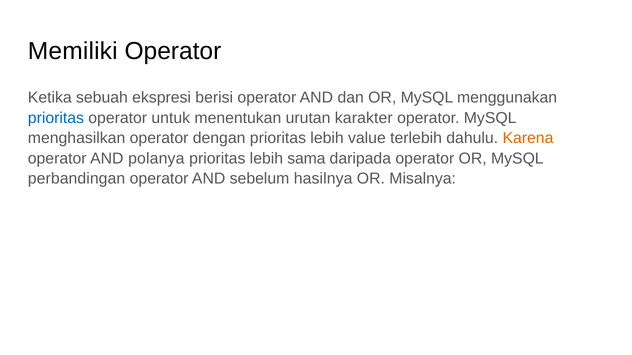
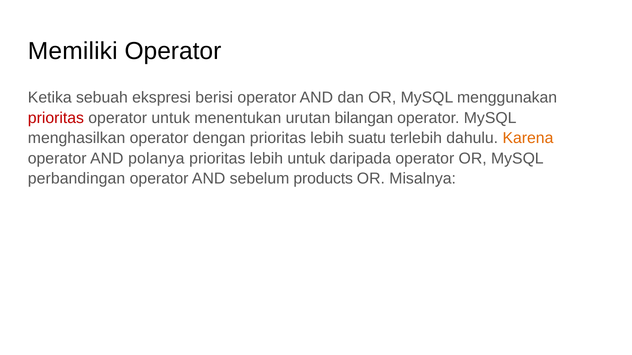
prioritas at (56, 118) colour: blue -> red
karakter: karakter -> bilangan
value: value -> suatu
lebih sama: sama -> untuk
hasilnya: hasilnya -> products
